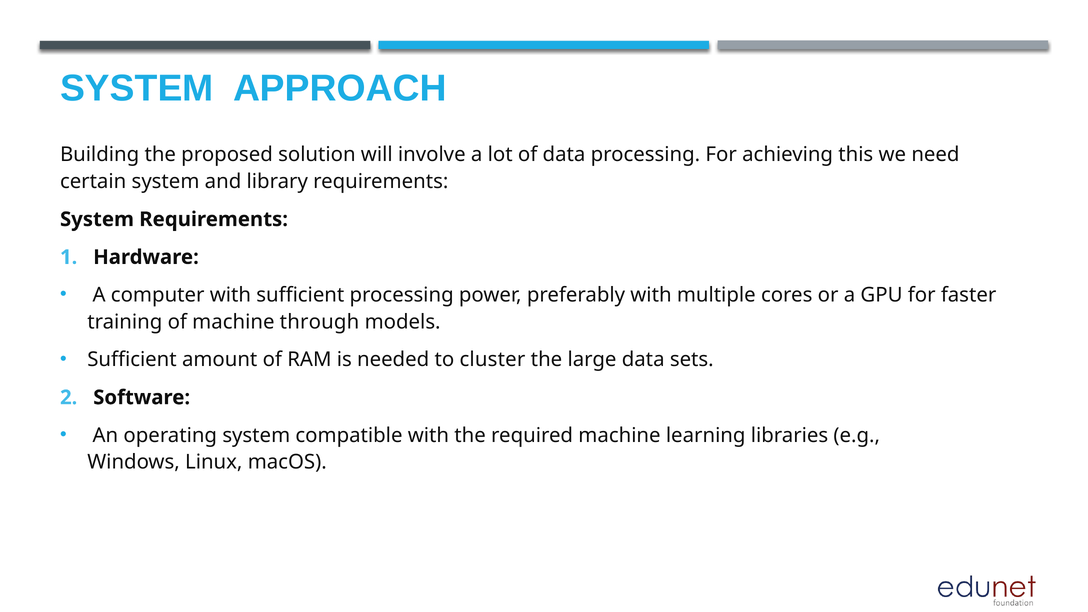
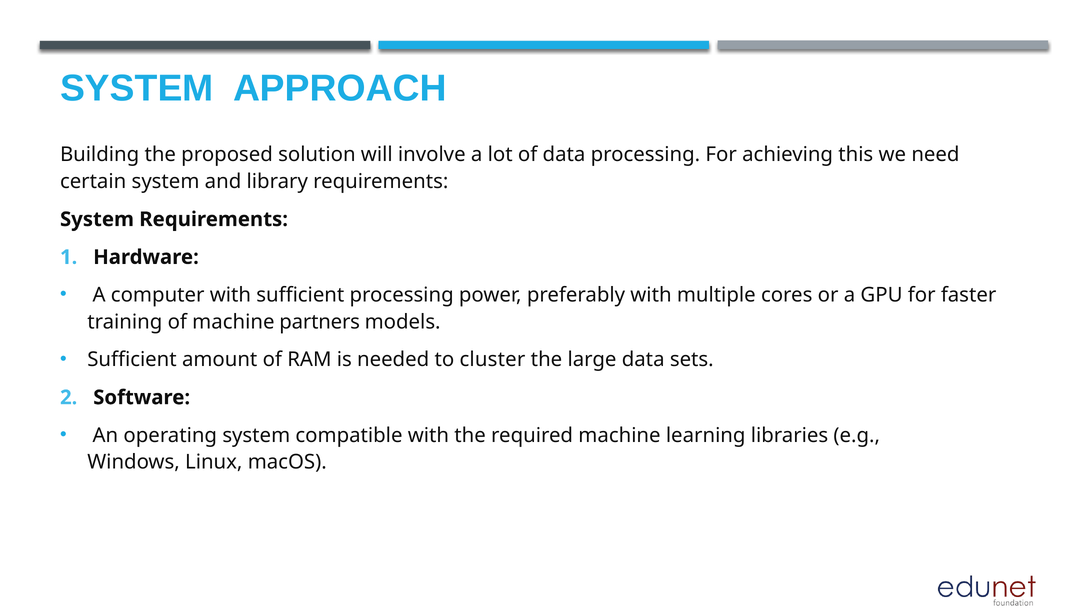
through: through -> partners
